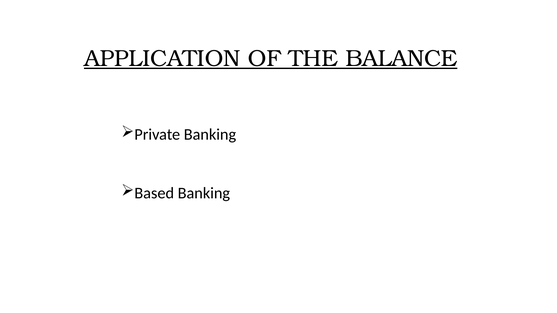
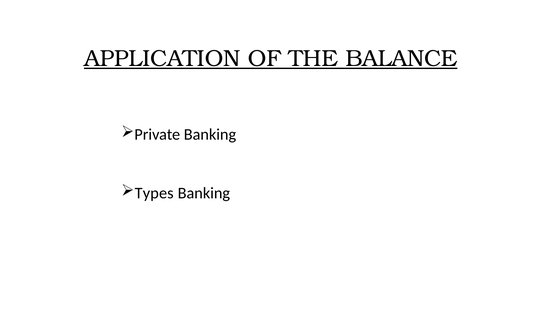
Based: Based -> Types
